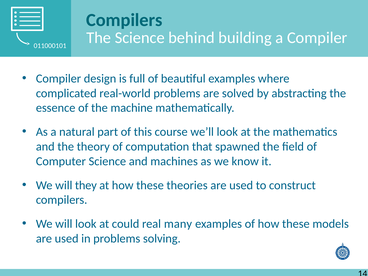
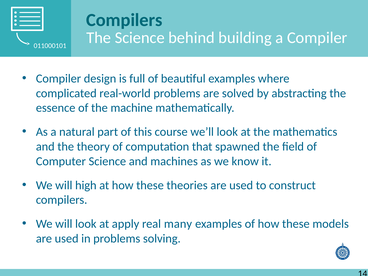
they: they -> high
could: could -> apply
